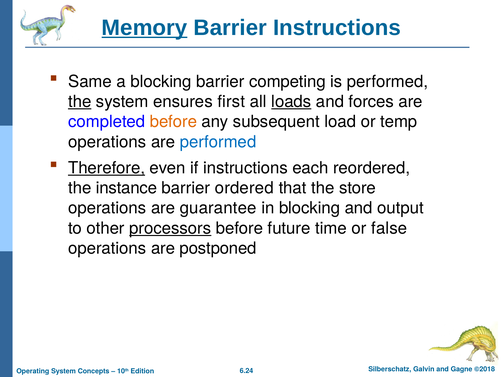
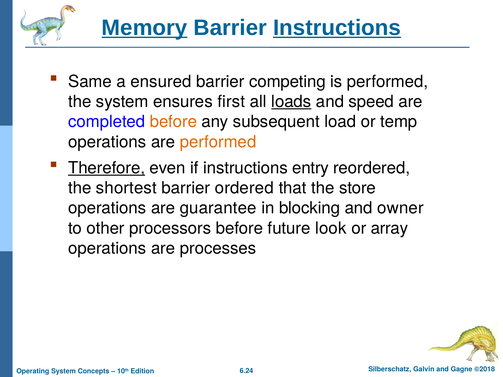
Instructions at (337, 28) underline: none -> present
a blocking: blocking -> ensured
the at (80, 102) underline: present -> none
forces: forces -> speed
performed at (218, 142) colour: blue -> orange
each: each -> entry
instance: instance -> shortest
output: output -> owner
processors underline: present -> none
time: time -> look
false: false -> array
postponed: postponed -> processes
